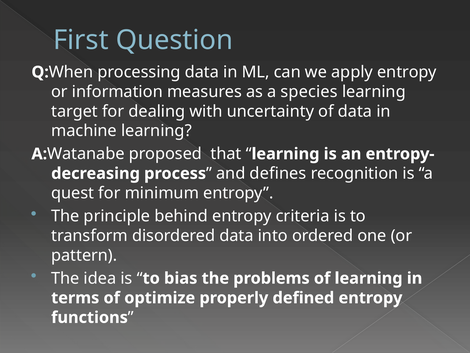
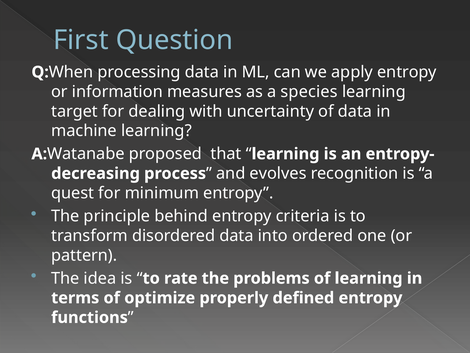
defines: defines -> evolves
bias: bias -> rate
